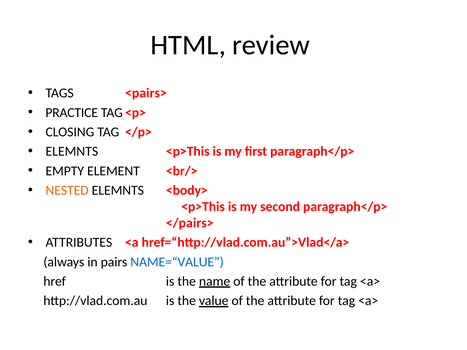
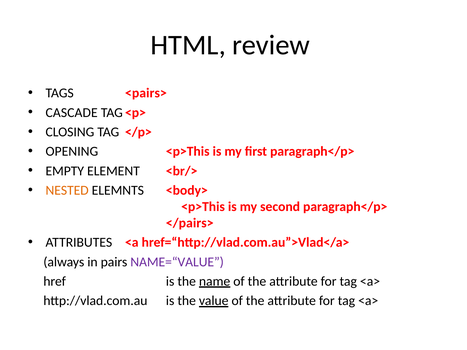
PRACTICE: PRACTICE -> CASCADE
ELEMNTS at (72, 152): ELEMNTS -> OPENING
NAME=“VALUE colour: blue -> purple
